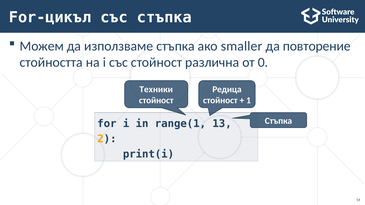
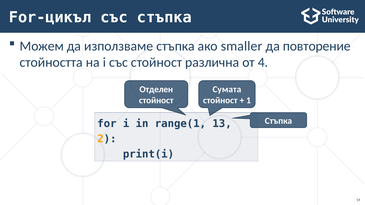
0: 0 -> 4
Техники: Техники -> Отделен
Редица: Редица -> Сумата
